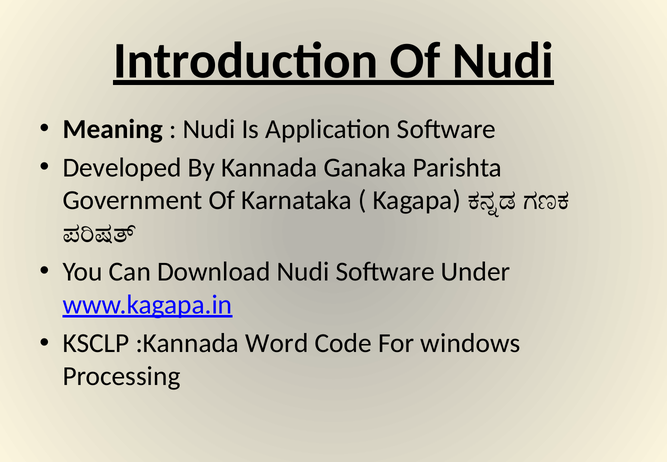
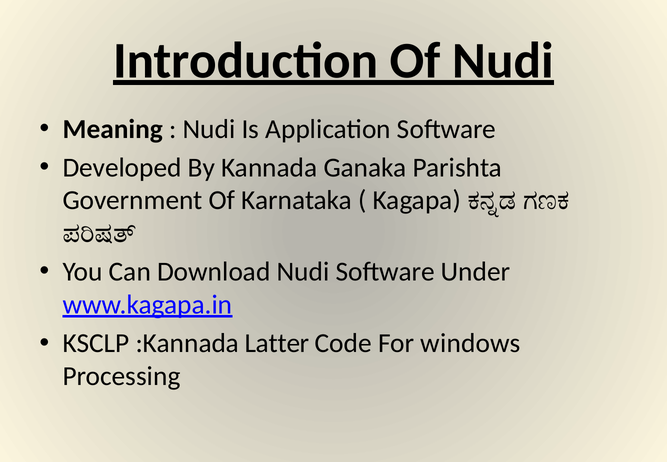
Word: Word -> Latter
